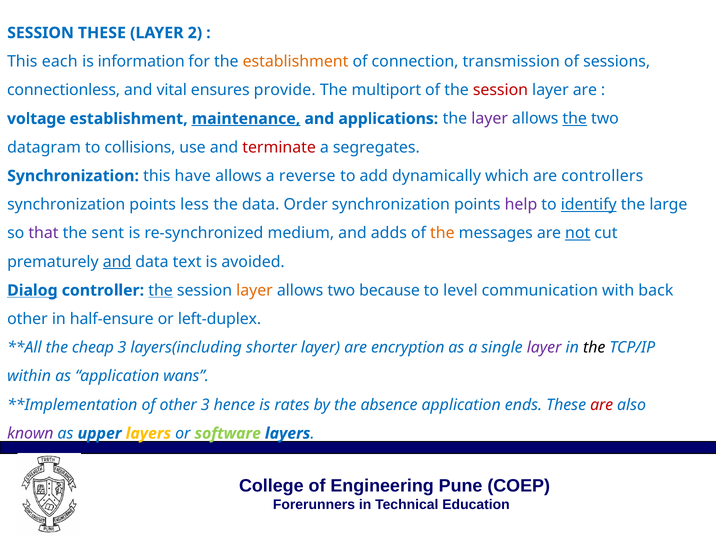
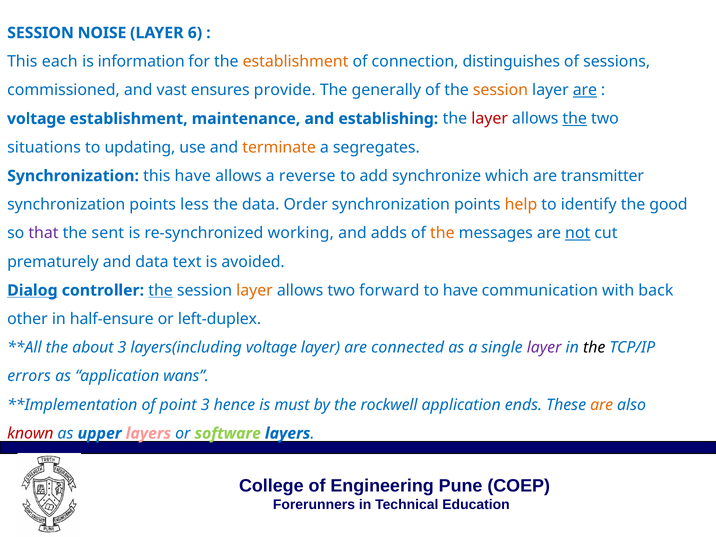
SESSION THESE: THESE -> NOISE
2: 2 -> 6
transmission: transmission -> distinguishes
connectionless: connectionless -> commissioned
vital: vital -> vast
multiport: multiport -> generally
session at (500, 90) colour: red -> orange
are at (585, 90) underline: none -> present
maintenance underline: present -> none
applications: applications -> establishing
layer at (490, 119) colour: purple -> red
datagram: datagram -> situations
collisions: collisions -> updating
terminate colour: red -> orange
dynamically: dynamically -> synchronize
controllers: controllers -> transmitter
help colour: purple -> orange
identify underline: present -> none
large: large -> good
medium: medium -> working
and at (117, 262) underline: present -> none
because: because -> forward
to level: level -> have
cheap: cheap -> about
layers(including shorter: shorter -> voltage
encryption: encryption -> connected
within: within -> errors
of other: other -> point
rates: rates -> must
absence: absence -> rockwell
are at (602, 405) colour: red -> orange
known colour: purple -> red
layers at (148, 433) colour: yellow -> pink
